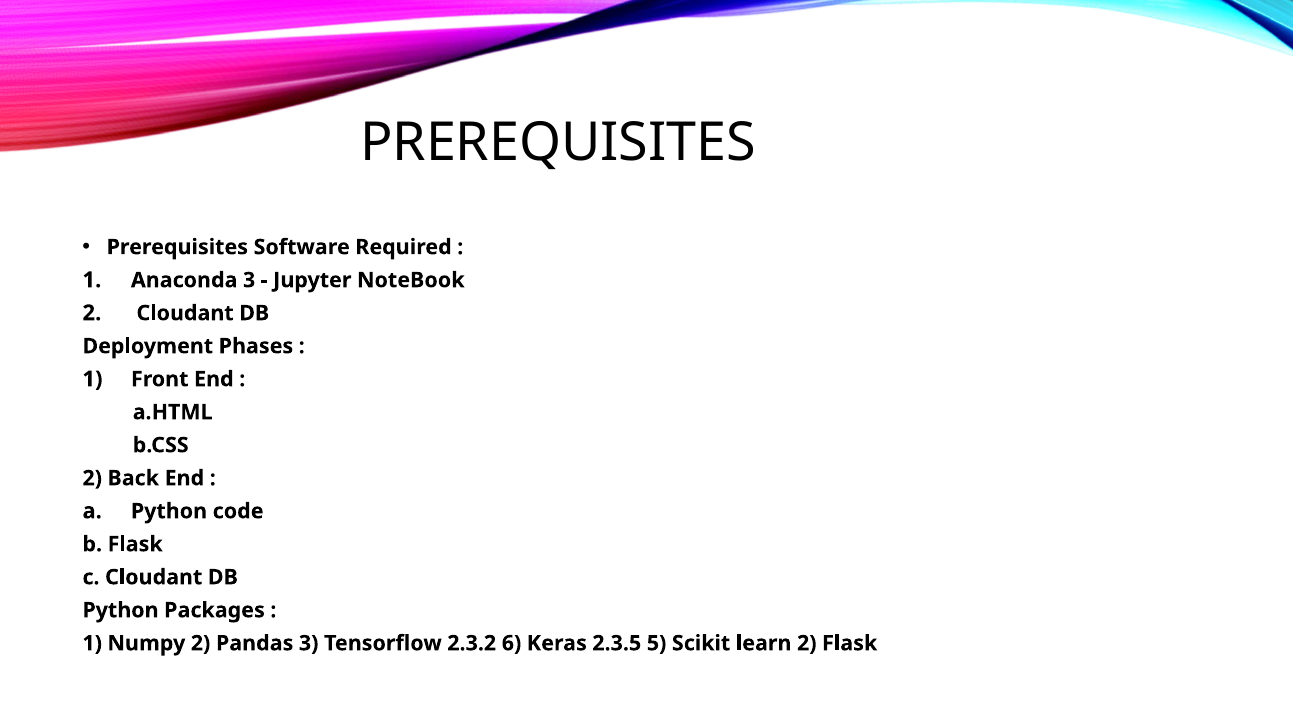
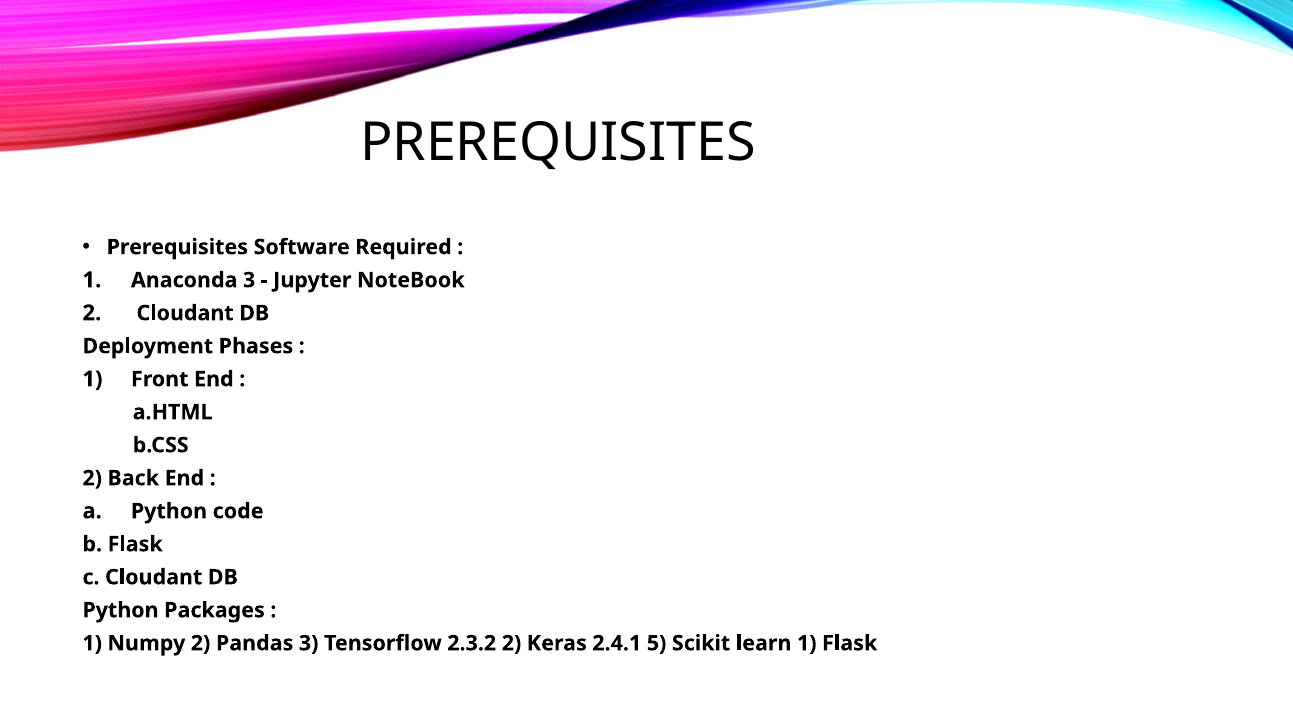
2.3.2 6: 6 -> 2
2.3.5: 2.3.5 -> 2.4.1
learn 2: 2 -> 1
